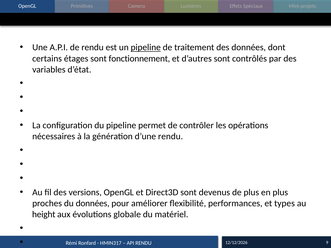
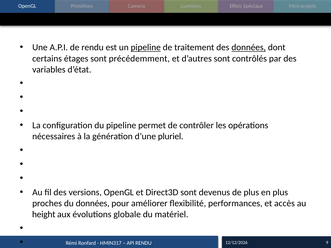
données at (249, 48) underline: none -> present
fonctionnement: fonctionnement -> précédemment
d’une rendu: rendu -> pluriel
types: types -> accès
